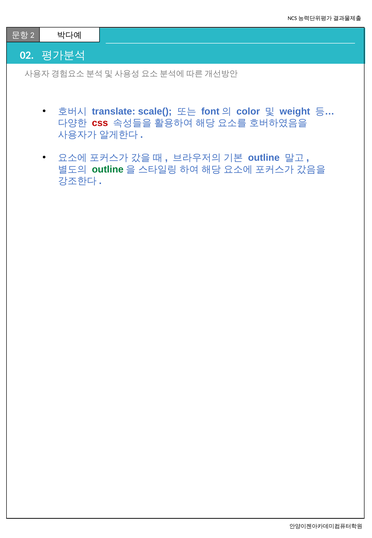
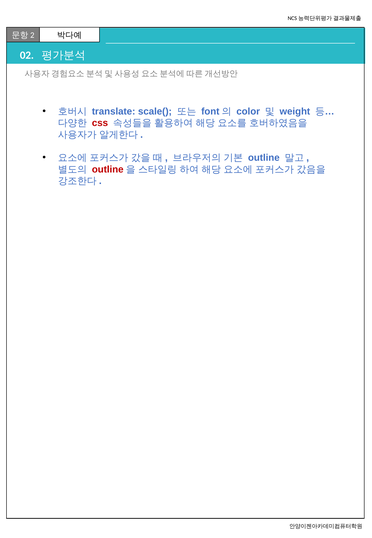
outline at (108, 169) colour: green -> red
